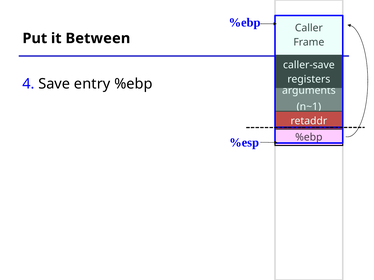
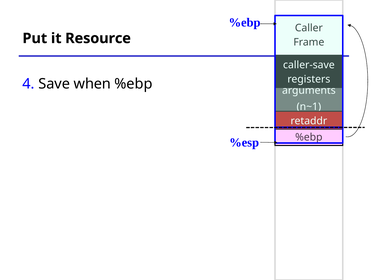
Between: Between -> Resource
entry: entry -> when
